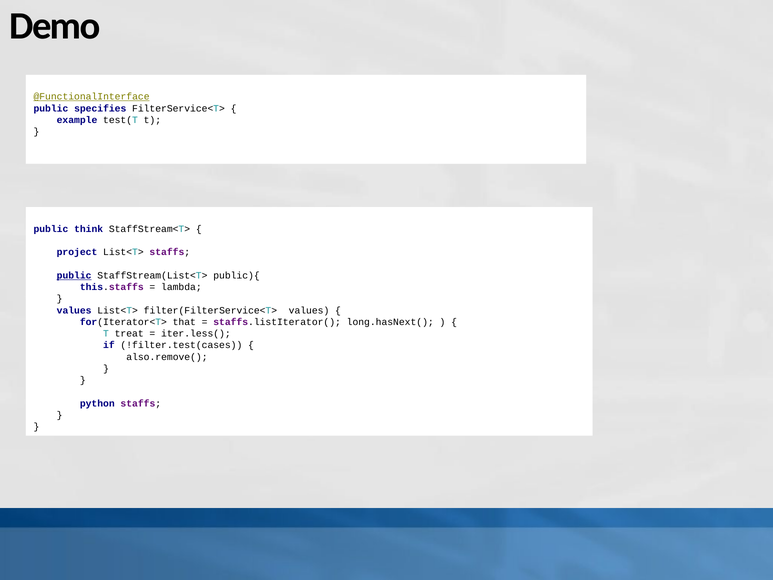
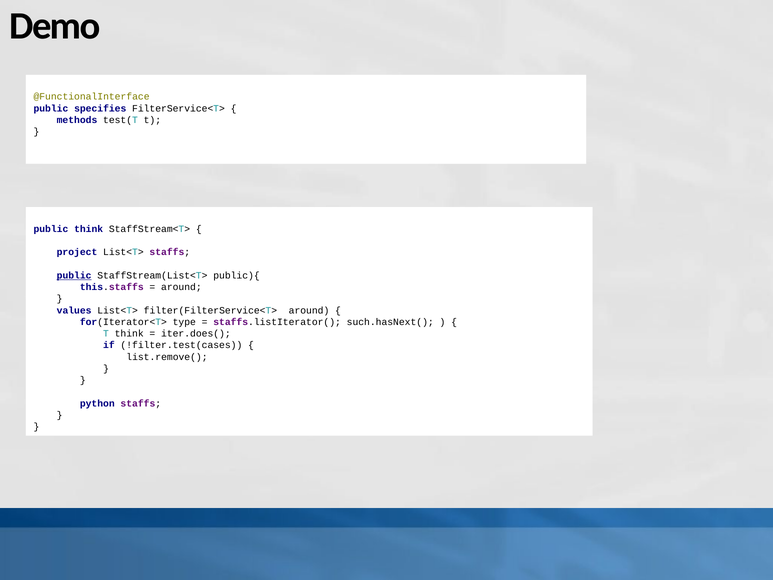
@FunctionalInterface underline: present -> none
example: example -> methods
lambda at (181, 287): lambda -> around
filter(FilterService<T> values: values -> around
that: that -> type
long.hasNext(: long.hasNext( -> such.hasNext(
T treat: treat -> think
iter.less(: iter.less( -> iter.does(
also.remove(: also.remove( -> list.remove(
